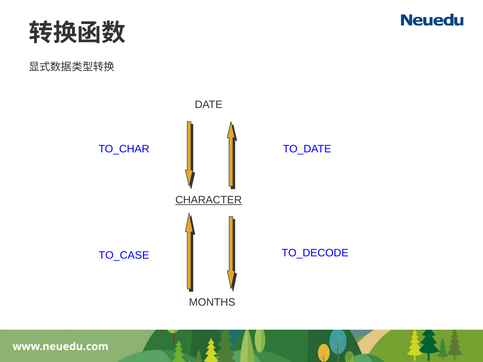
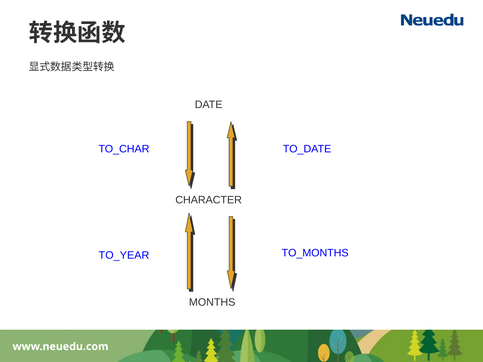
CHARACTER underline: present -> none
TO_DECODE: TO_DECODE -> TO_MONTHS
TO_CASE: TO_CASE -> TO_YEAR
